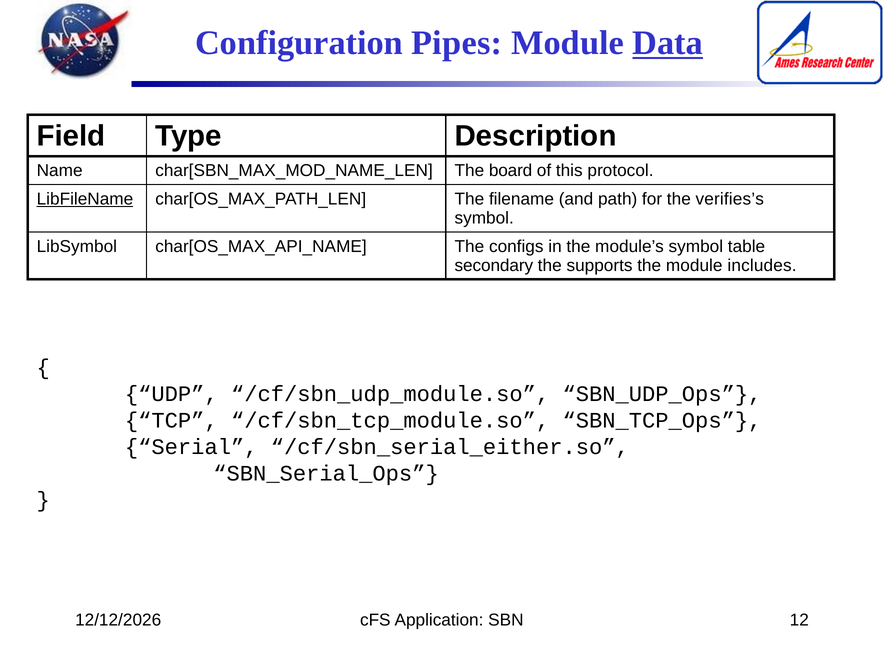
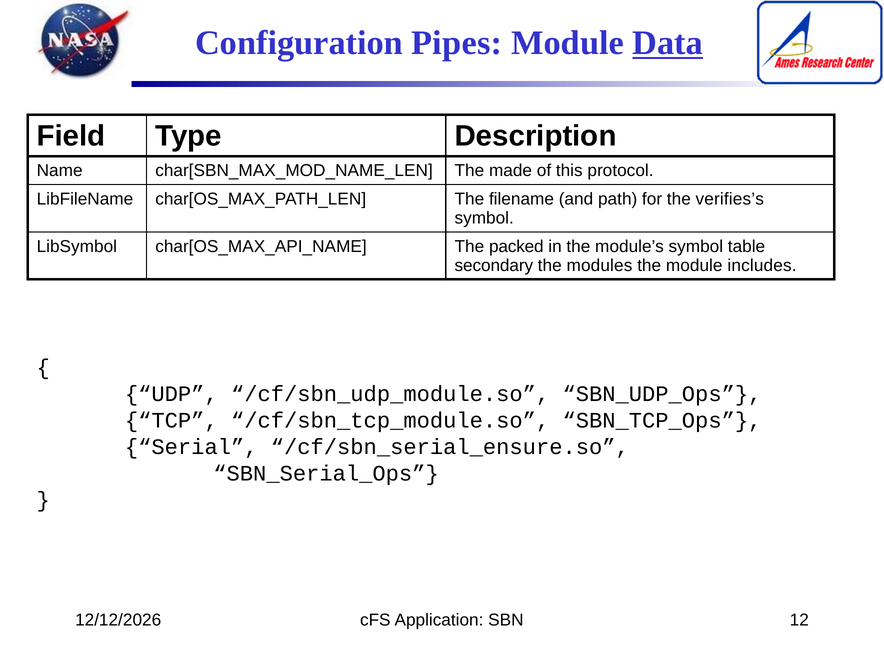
board: board -> made
LibFileName underline: present -> none
configs: configs -> packed
supports: supports -> modules
/cf/sbn_serial_either.so: /cf/sbn_serial_either.so -> /cf/sbn_serial_ensure.so
